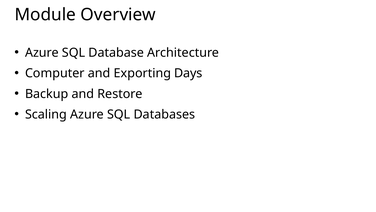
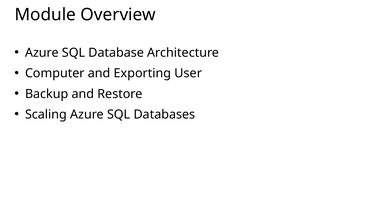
Days: Days -> User
